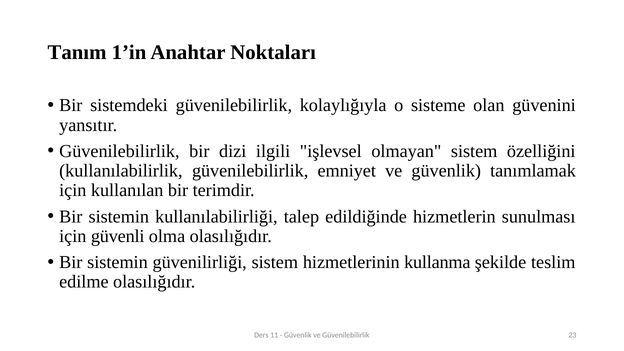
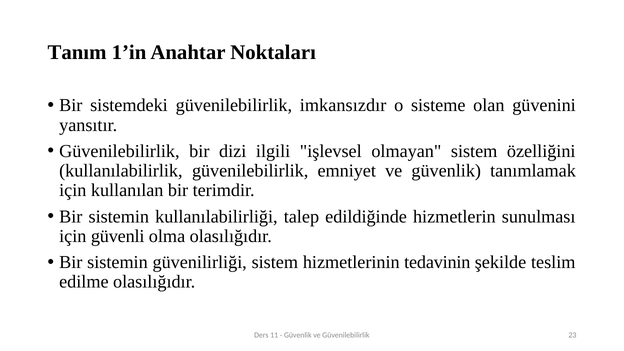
kolaylığıyla: kolaylığıyla -> imkansızdır
kullanma: kullanma -> tedavinin
